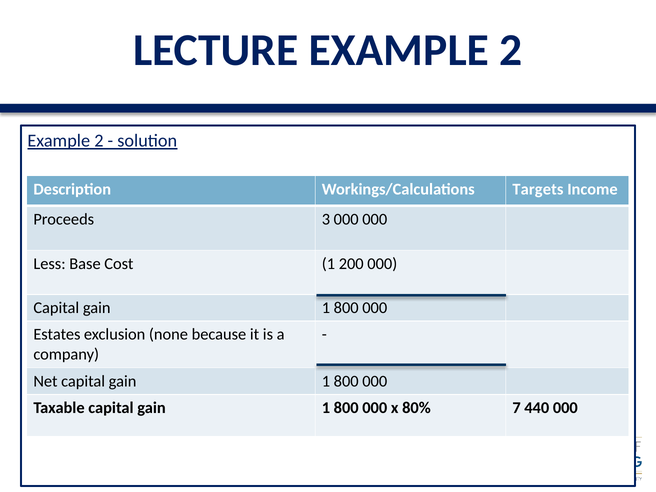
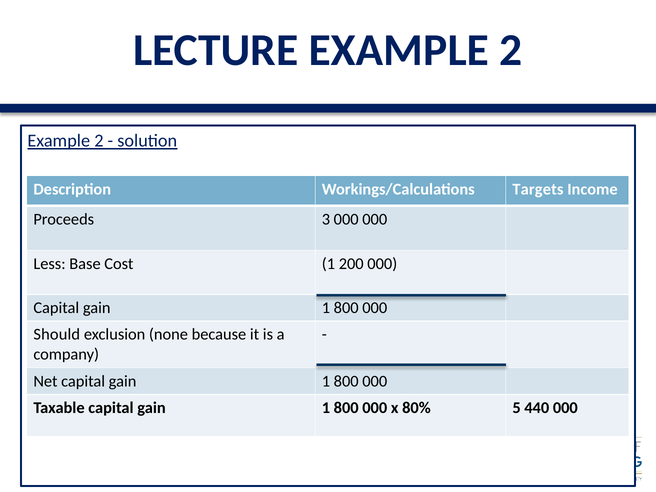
Estates: Estates -> Should
7: 7 -> 5
